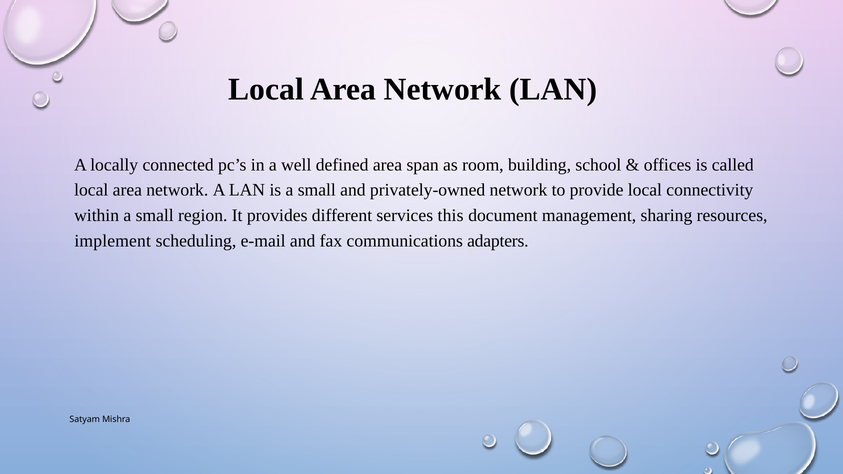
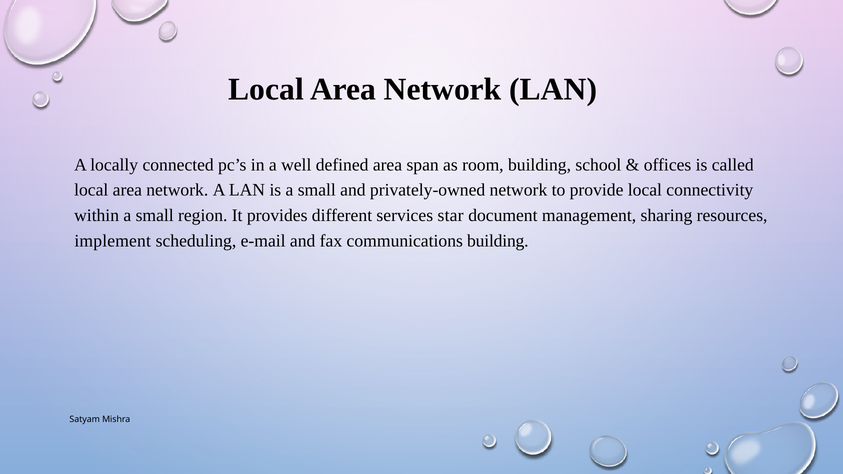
this: this -> star
communications adapters: adapters -> building
